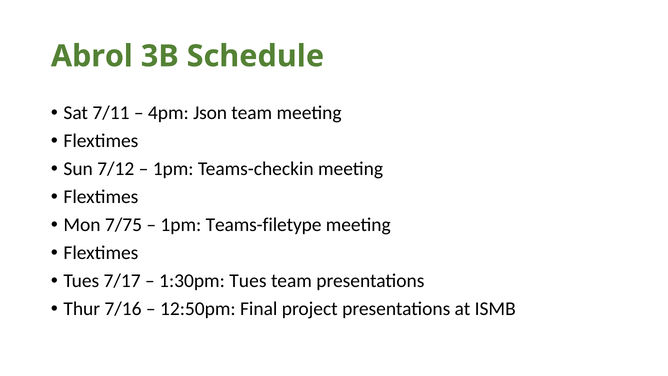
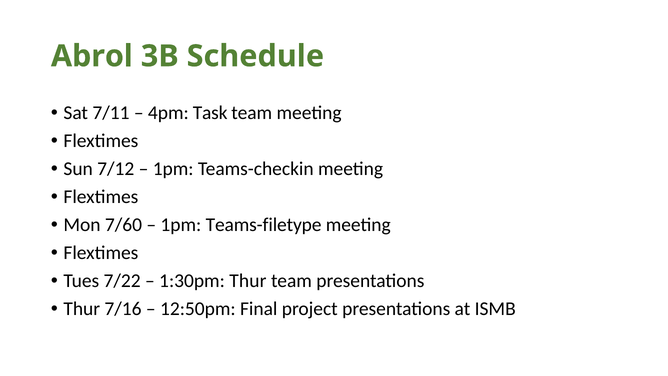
Json: Json -> Task
7/75: 7/75 -> 7/60
7/17: 7/17 -> 7/22
1:30pm Tues: Tues -> Thur
